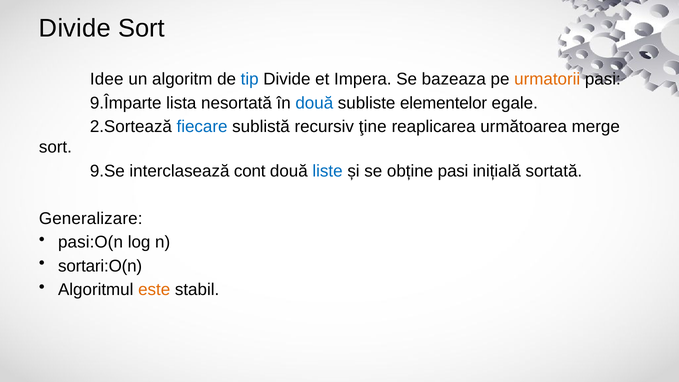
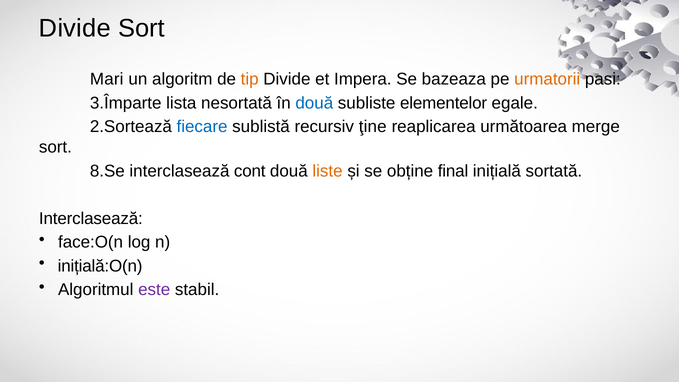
Idee: Idee -> Mari
tip colour: blue -> orange
9.Împarte: 9.Împarte -> 3.Împarte
9.Se: 9.Se -> 8.Se
liste colour: blue -> orange
obține pasi: pasi -> final
Generalizare at (91, 218): Generalizare -> Interclasează
pasi:O(n: pasi:O(n -> face:O(n
sortari:O(n: sortari:O(n -> inițială:O(n
este colour: orange -> purple
